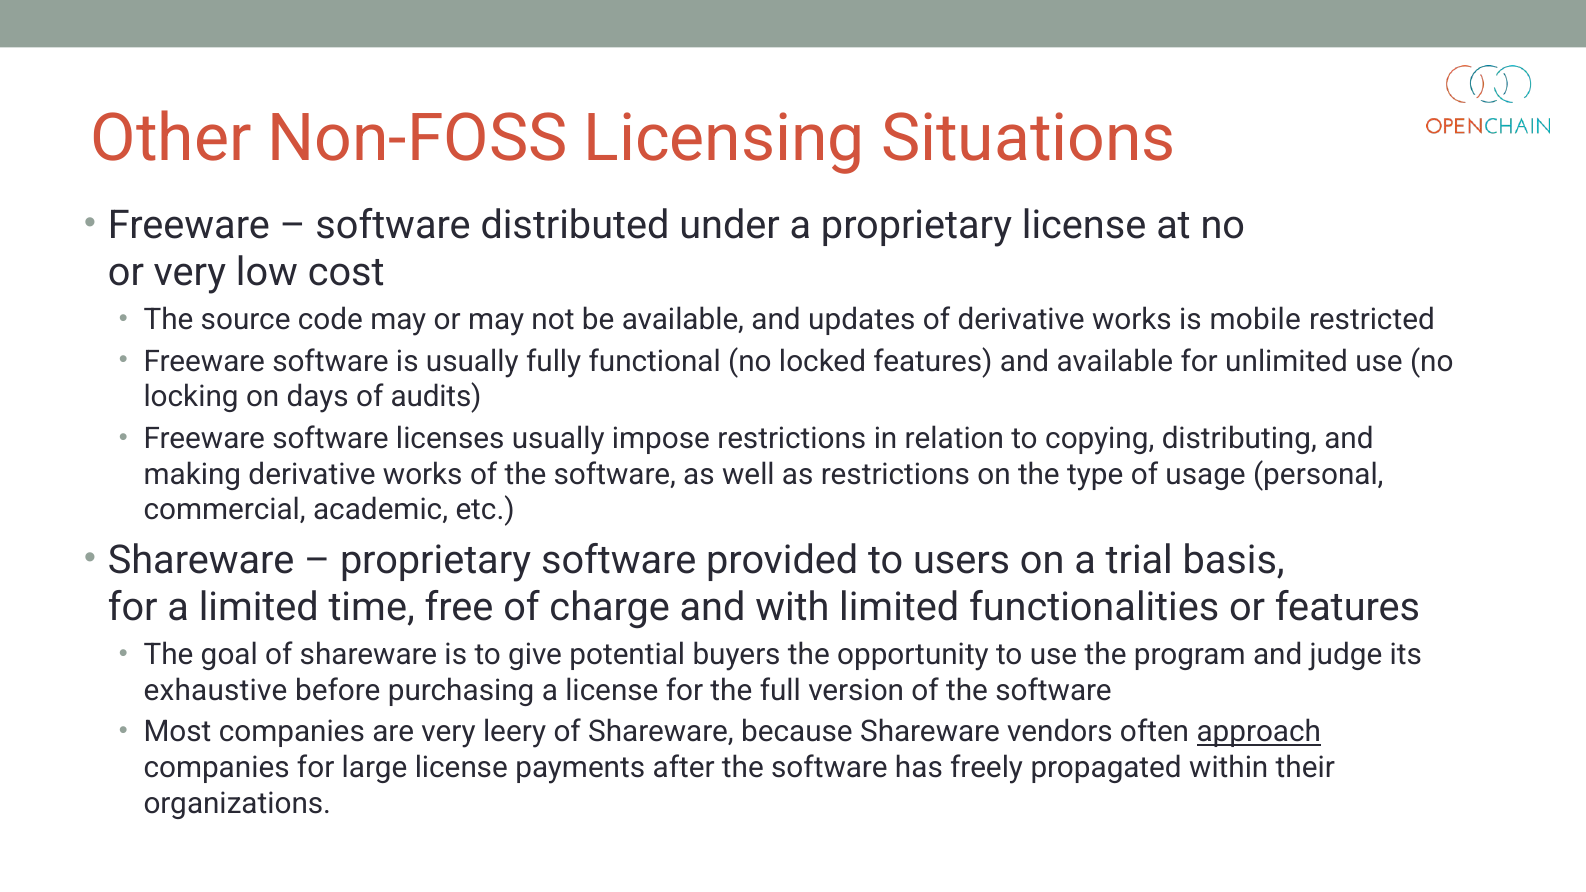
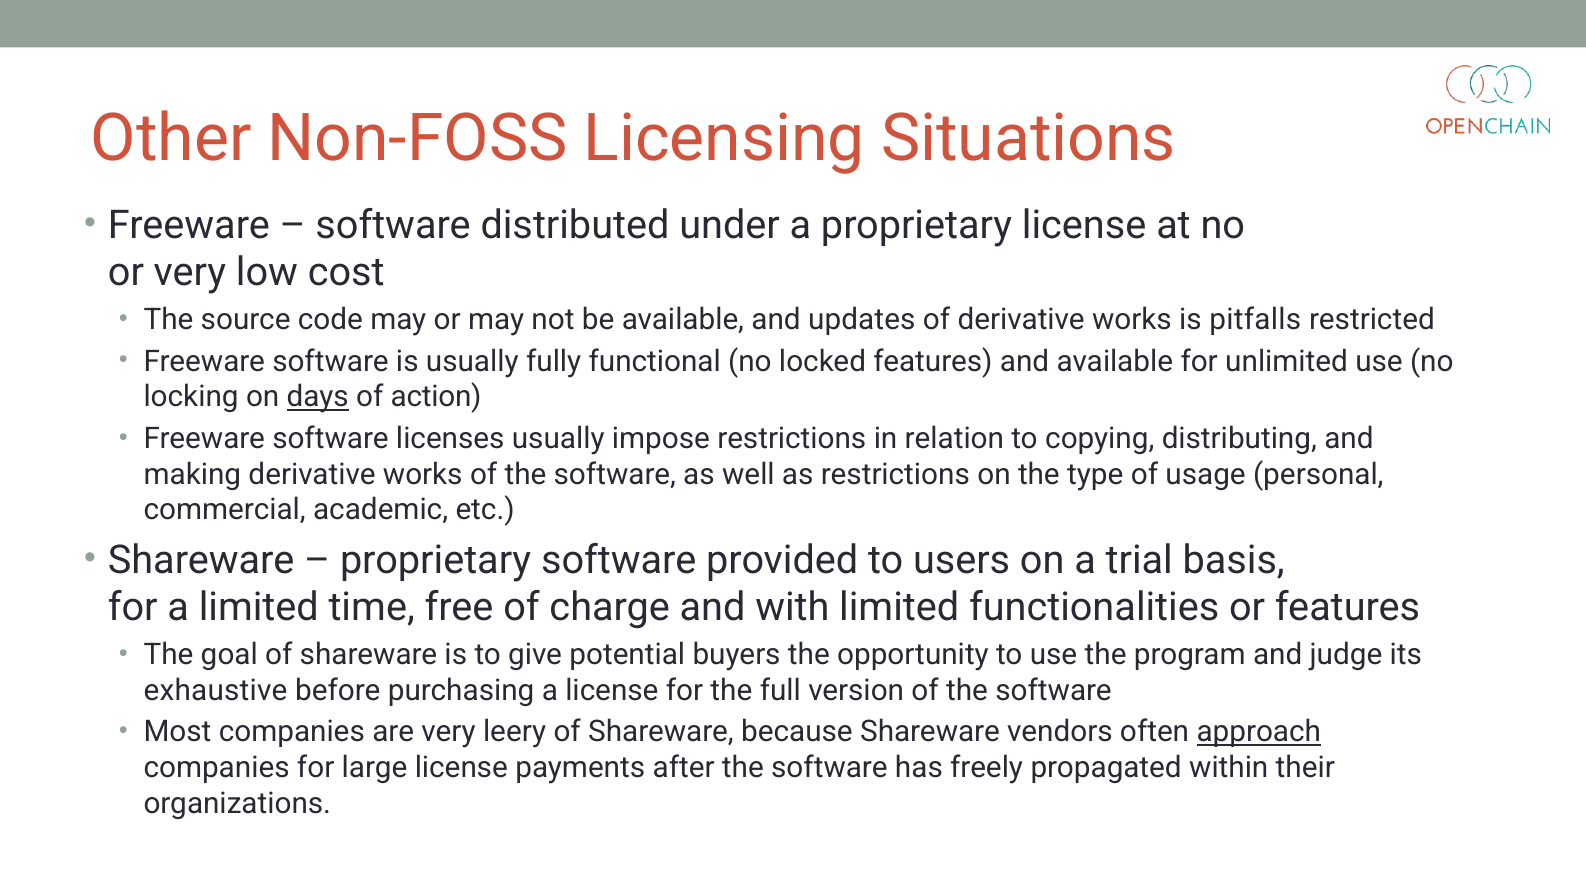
mobile: mobile -> pitfalls
days underline: none -> present
audits: audits -> action
